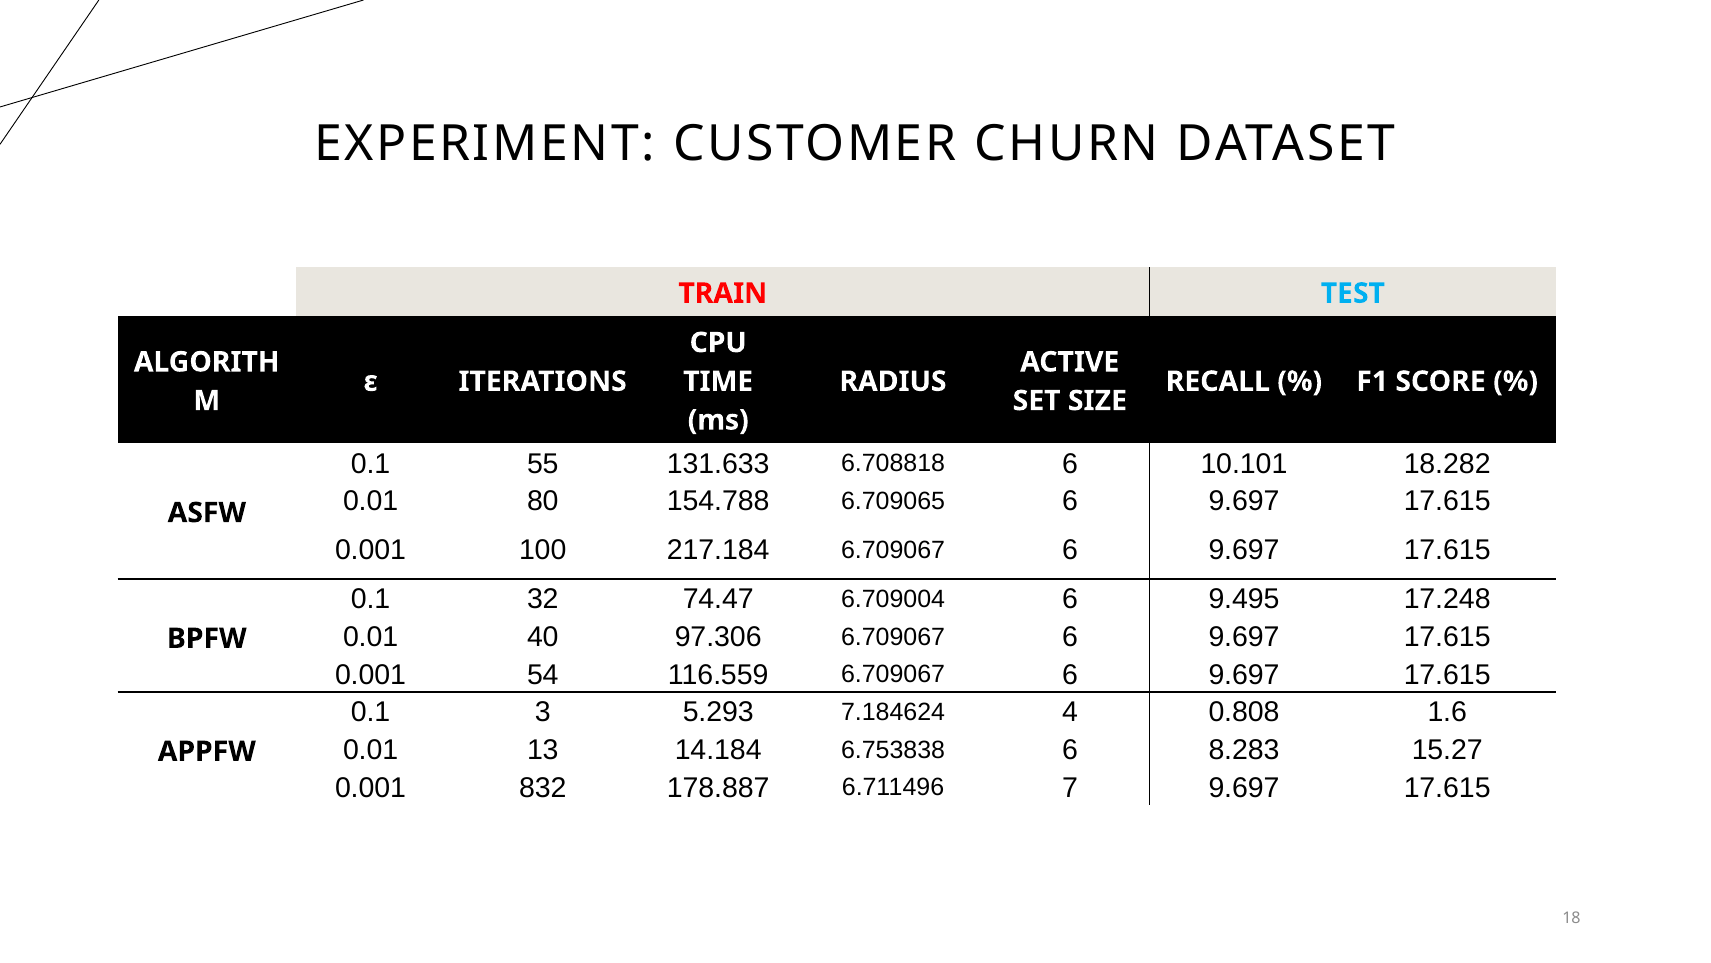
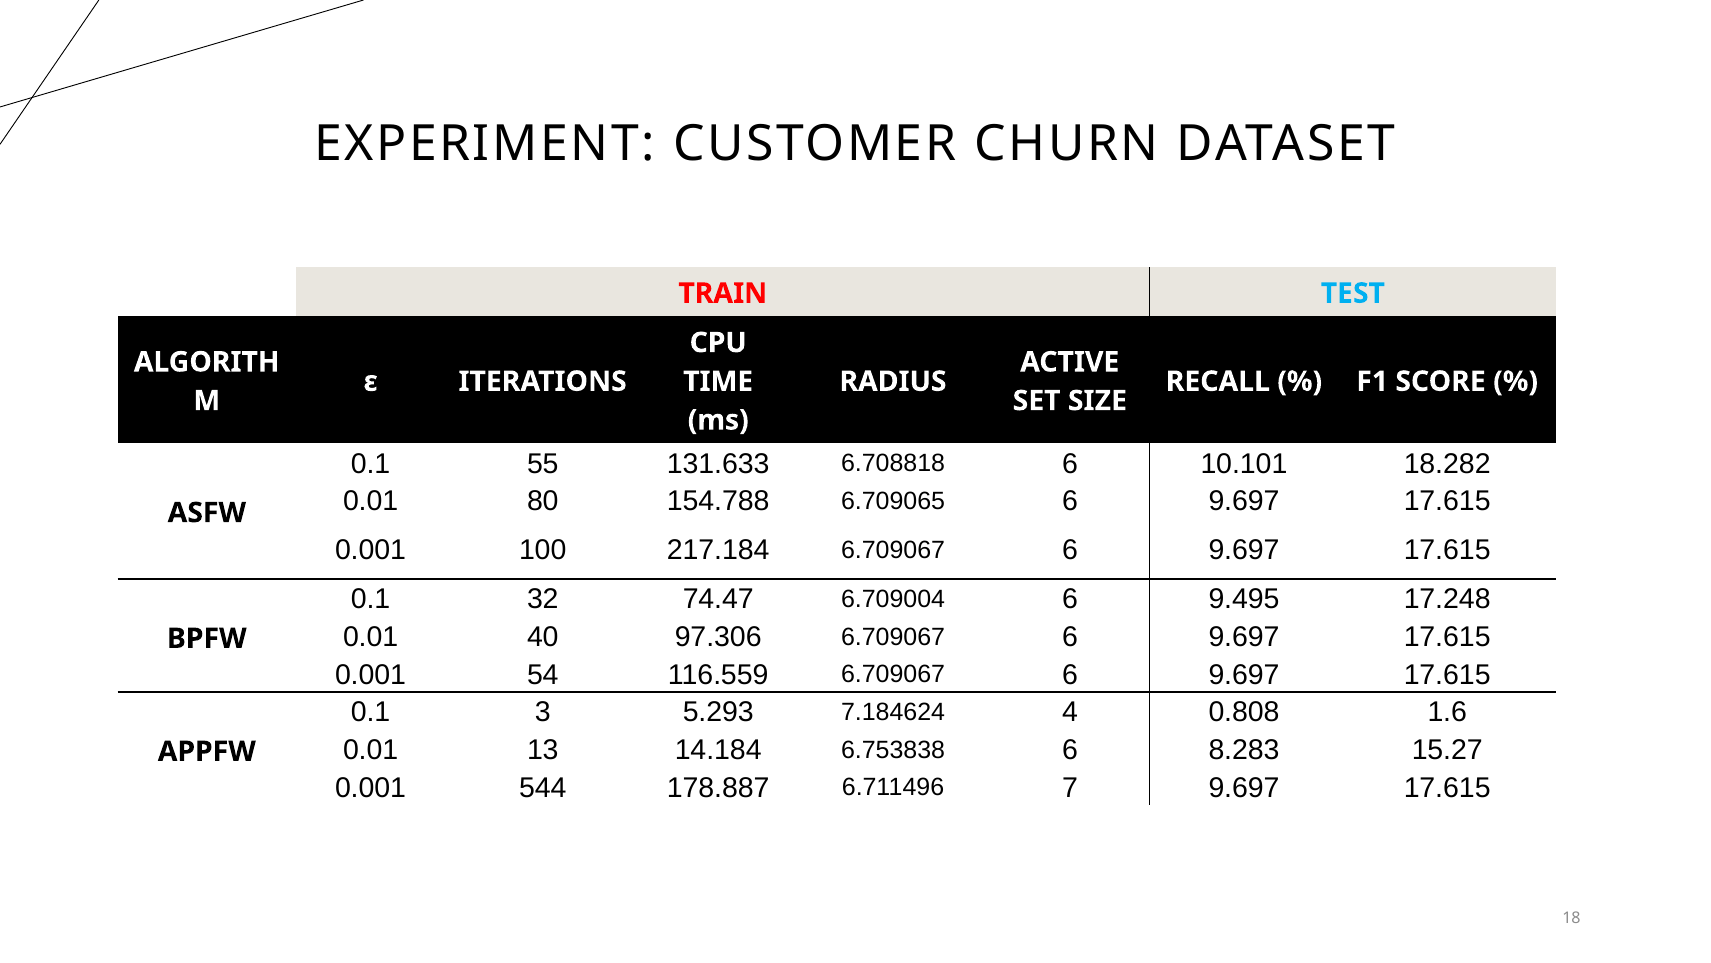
832: 832 -> 544
